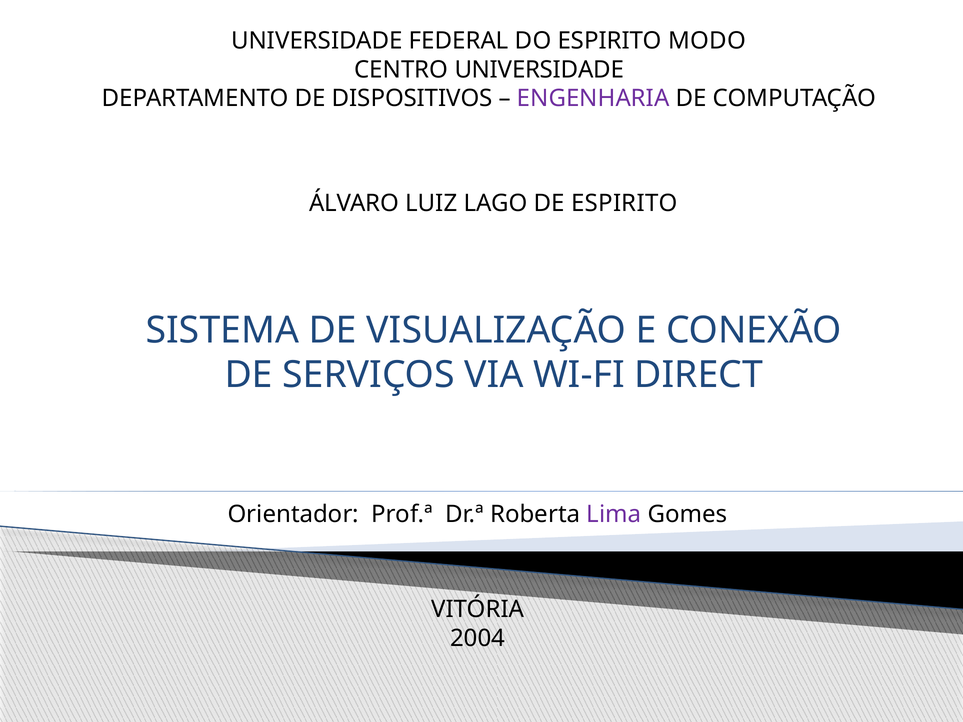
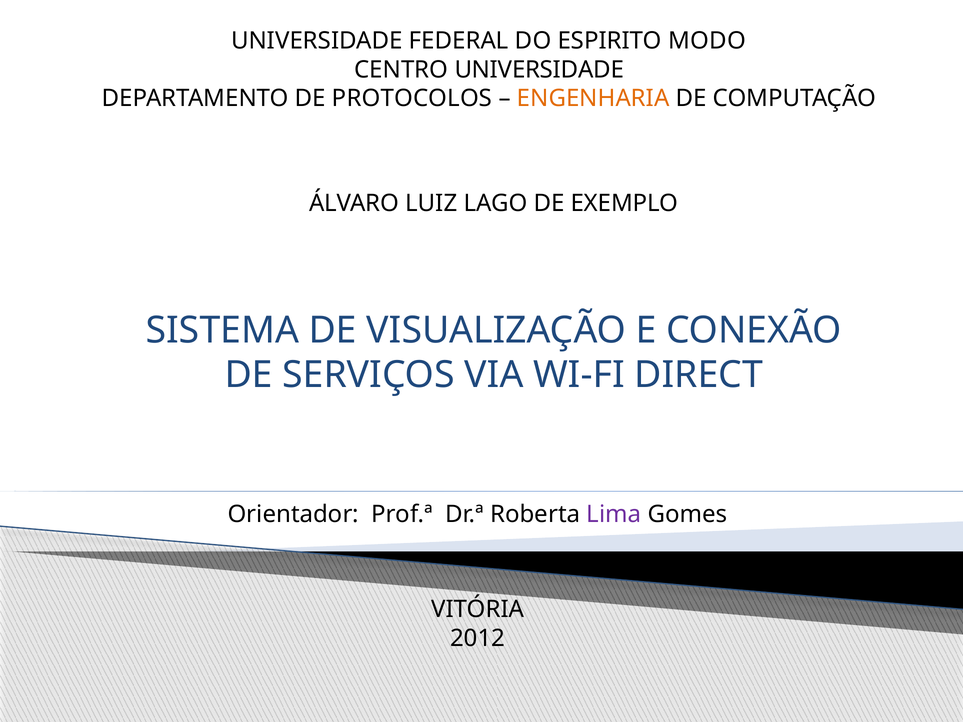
DISPOSITIVOS: DISPOSITIVOS -> PROTOCOLOS
ENGENHARIA colour: purple -> orange
DE ESPIRITO: ESPIRITO -> EXEMPLO
2004: 2004 -> 2012
